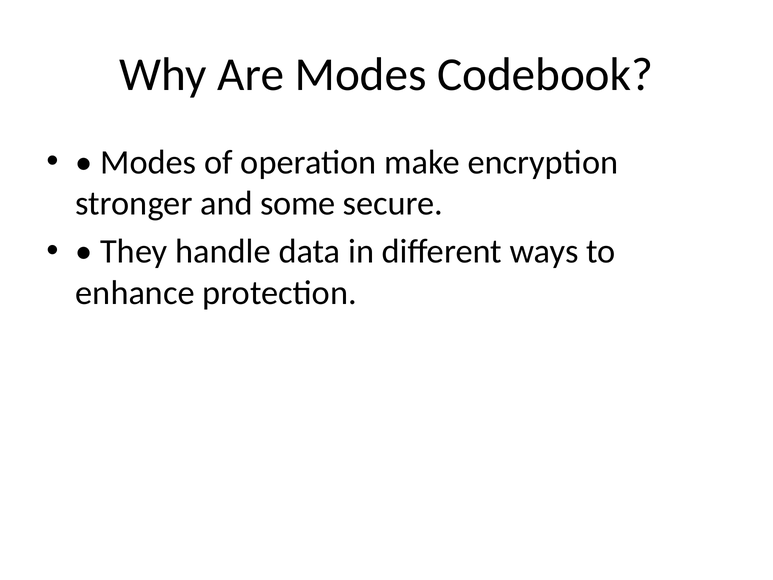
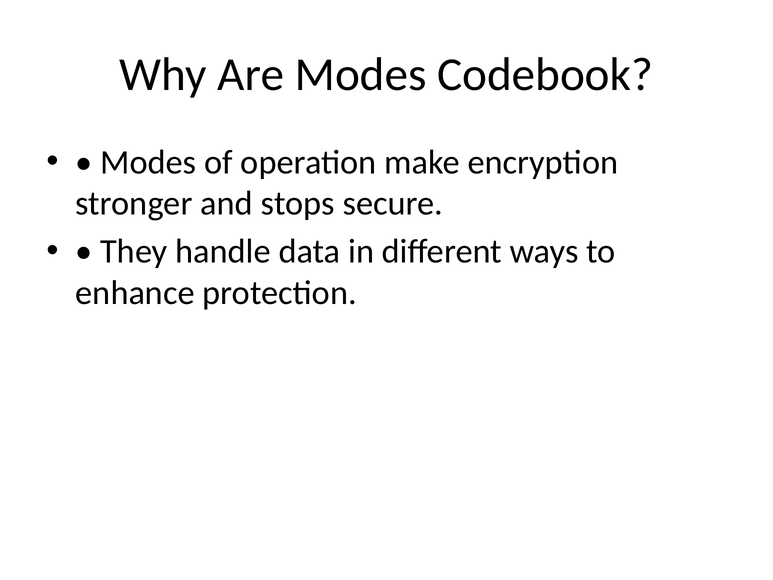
some: some -> stops
